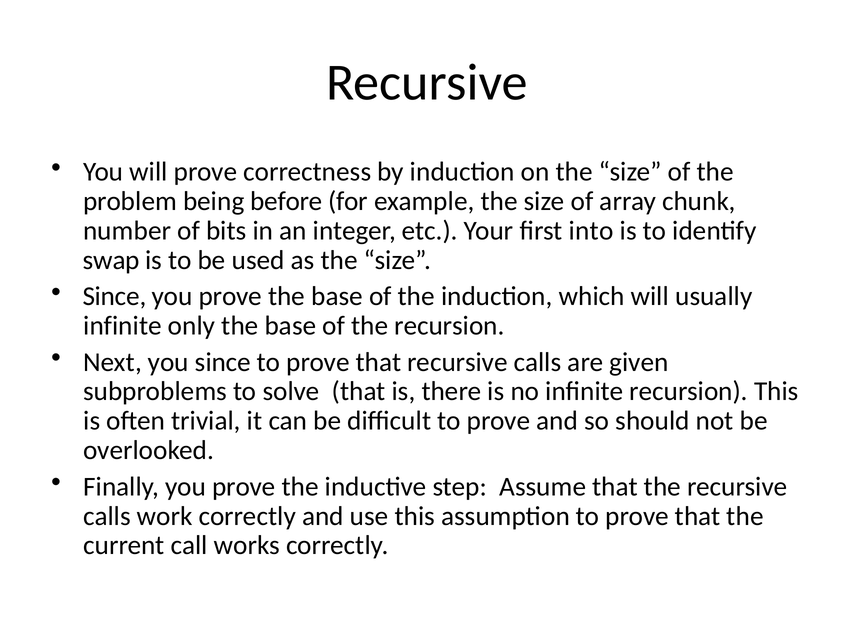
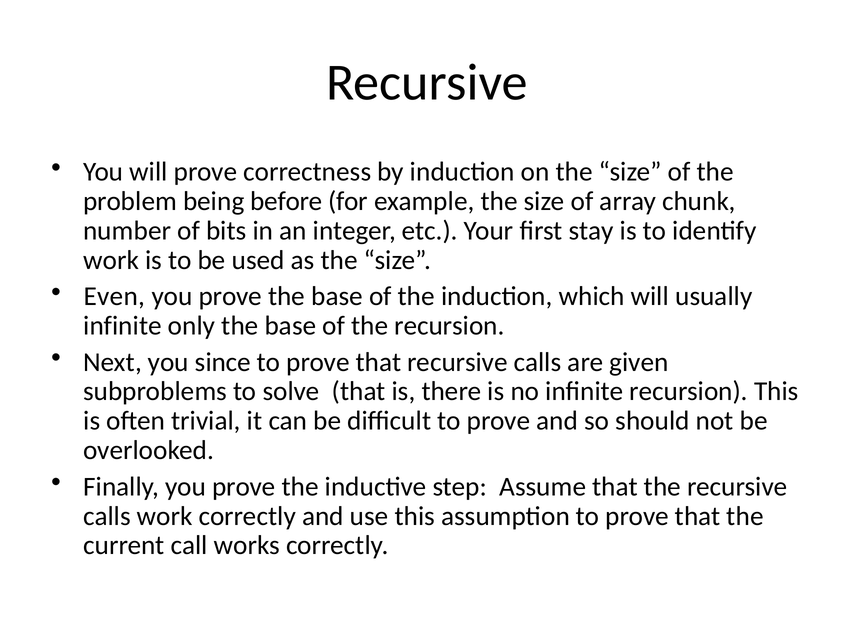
into: into -> stay
swap at (111, 260): swap -> work
Since at (115, 297): Since -> Even
